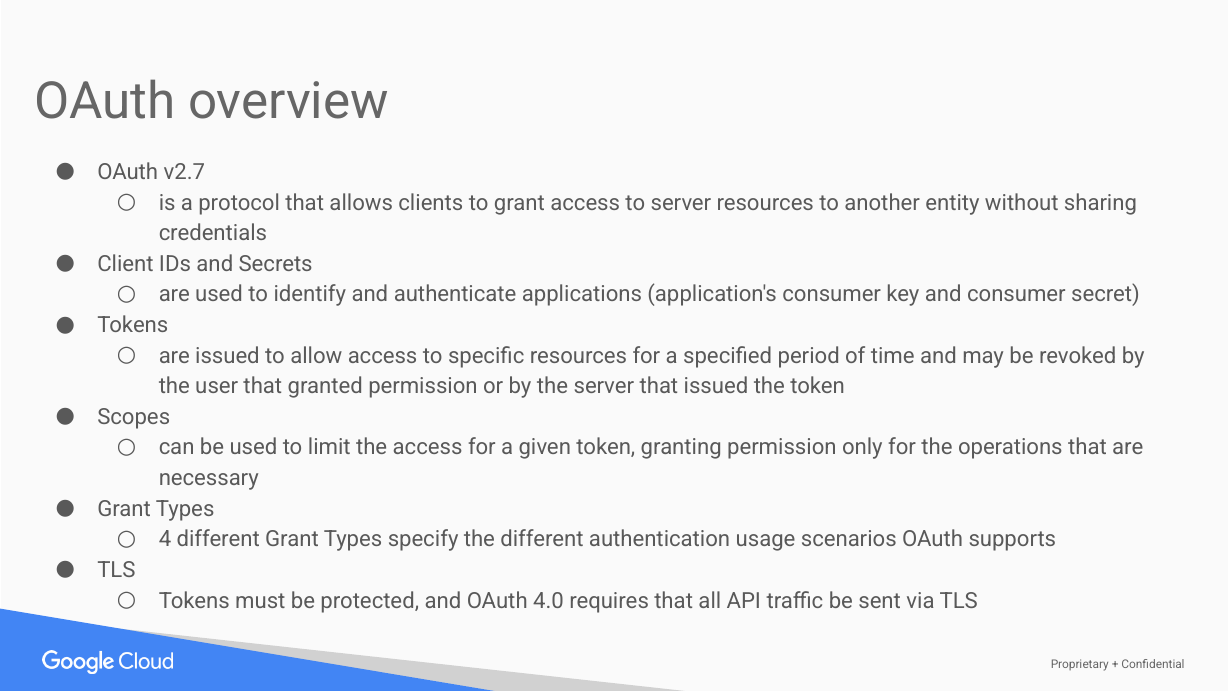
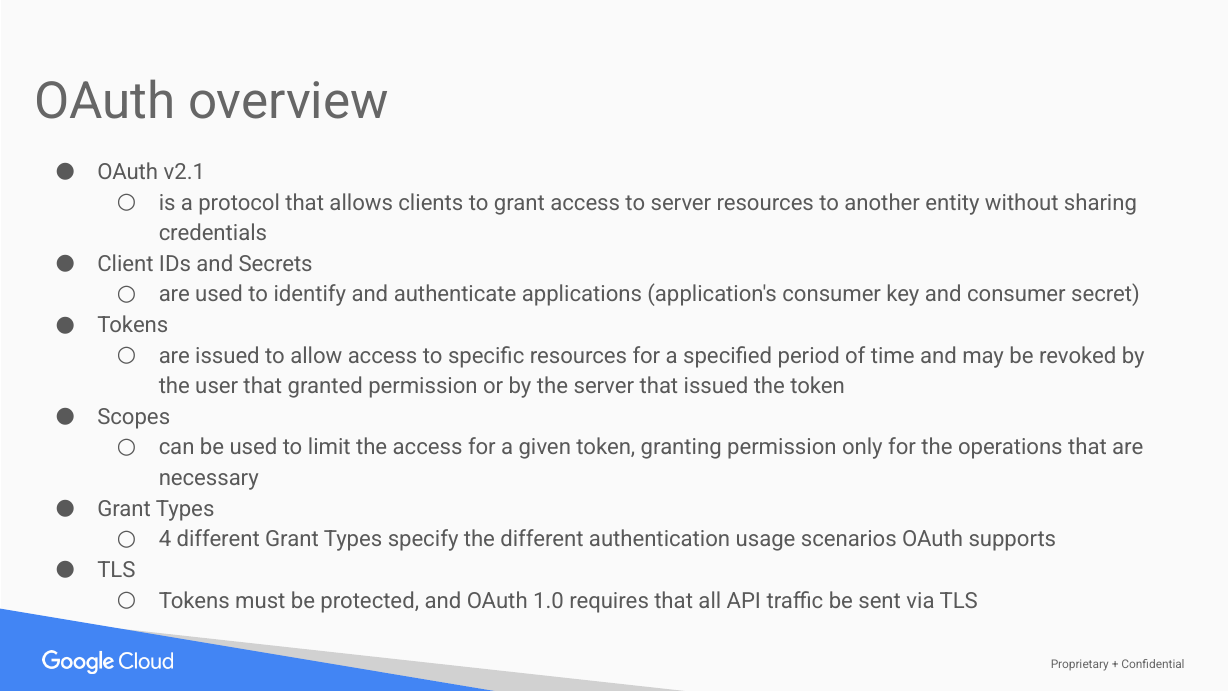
v2.7: v2.7 -> v2.1
4.0: 4.0 -> 1.0
